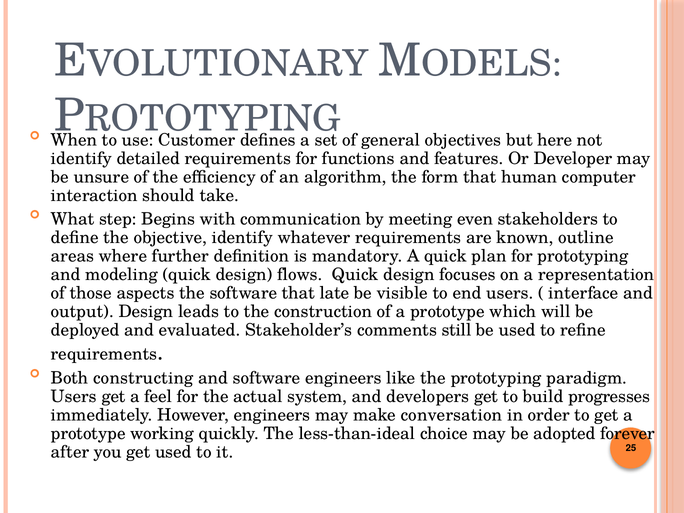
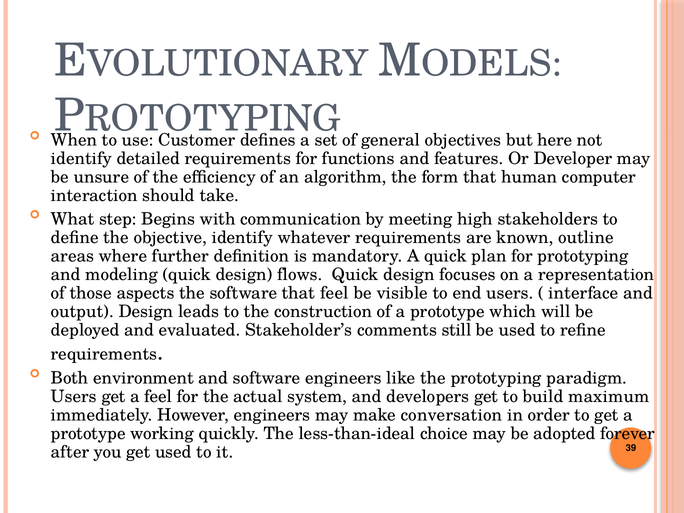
even: even -> high
that late: late -> feel
constructing: constructing -> environment
progresses: progresses -> maximum
25: 25 -> 39
